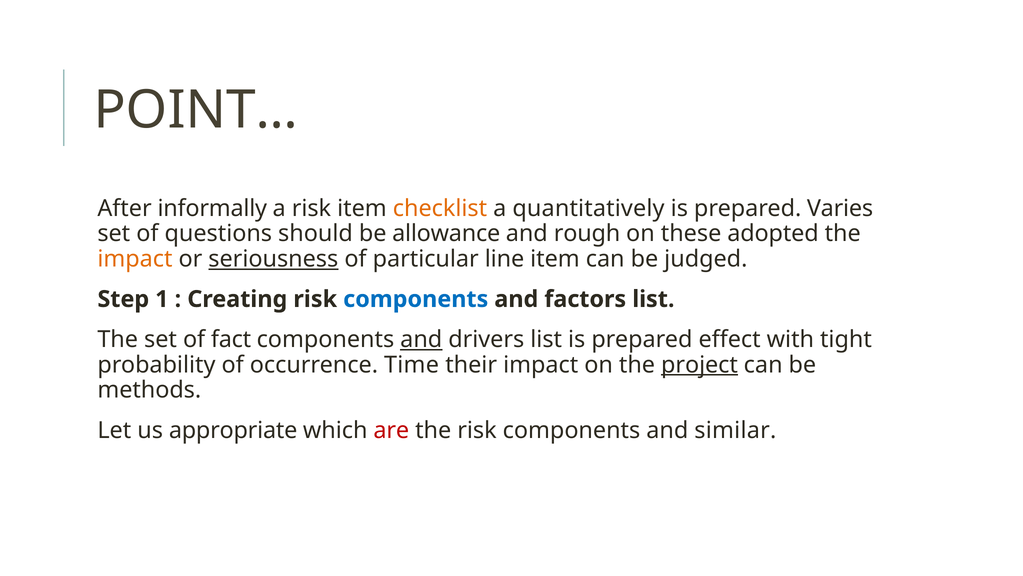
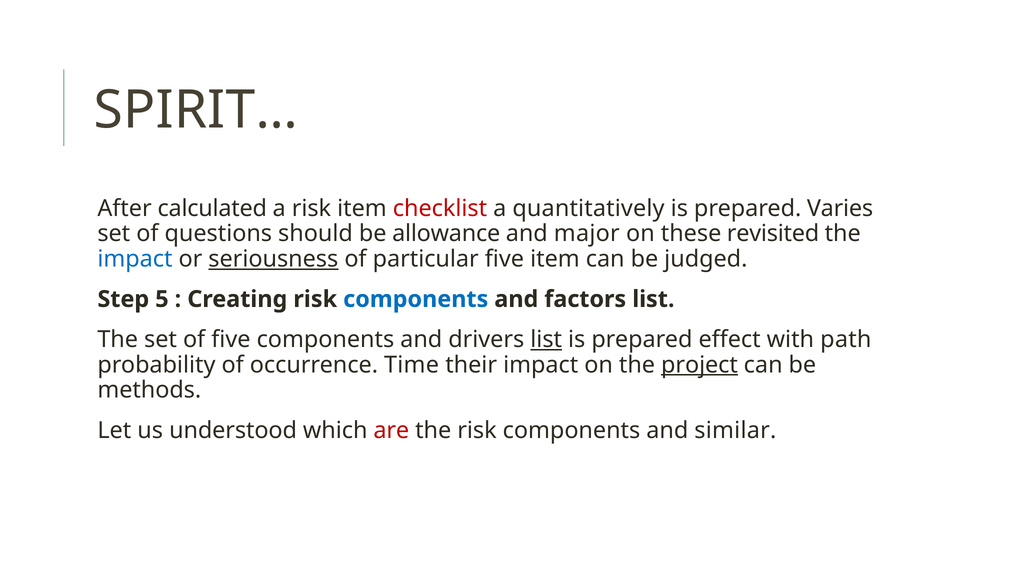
POINT…: POINT… -> SPIRIT…
informally: informally -> calculated
checklist colour: orange -> red
rough: rough -> major
adopted: adopted -> revisited
impact at (135, 259) colour: orange -> blue
particular line: line -> five
1: 1 -> 5
of fact: fact -> five
and at (421, 339) underline: present -> none
list at (546, 339) underline: none -> present
tight: tight -> path
appropriate: appropriate -> understood
